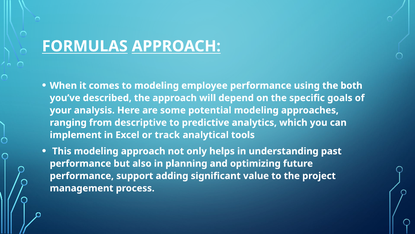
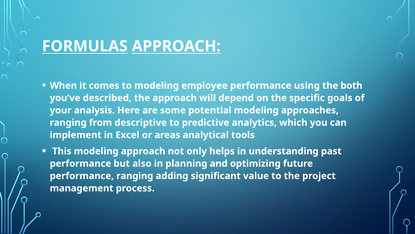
track: track -> areas
performance support: support -> ranging
